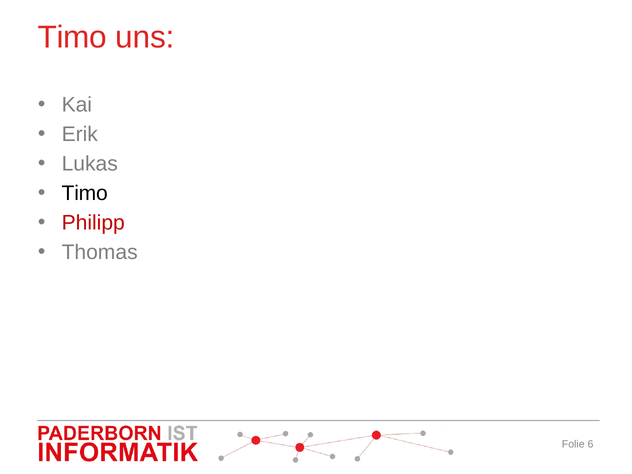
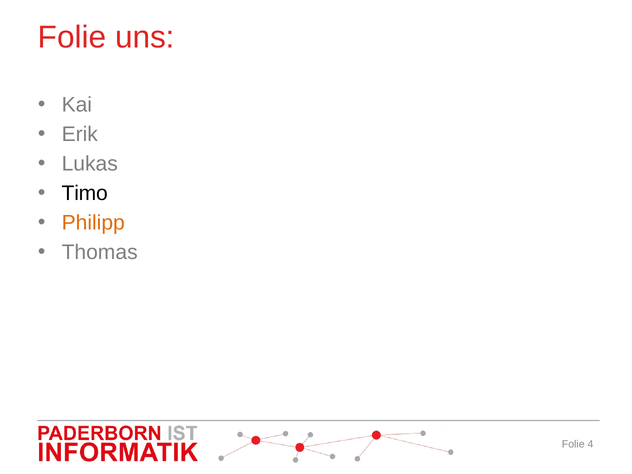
Timo at (72, 37): Timo -> Folie
Philipp colour: red -> orange
6: 6 -> 4
